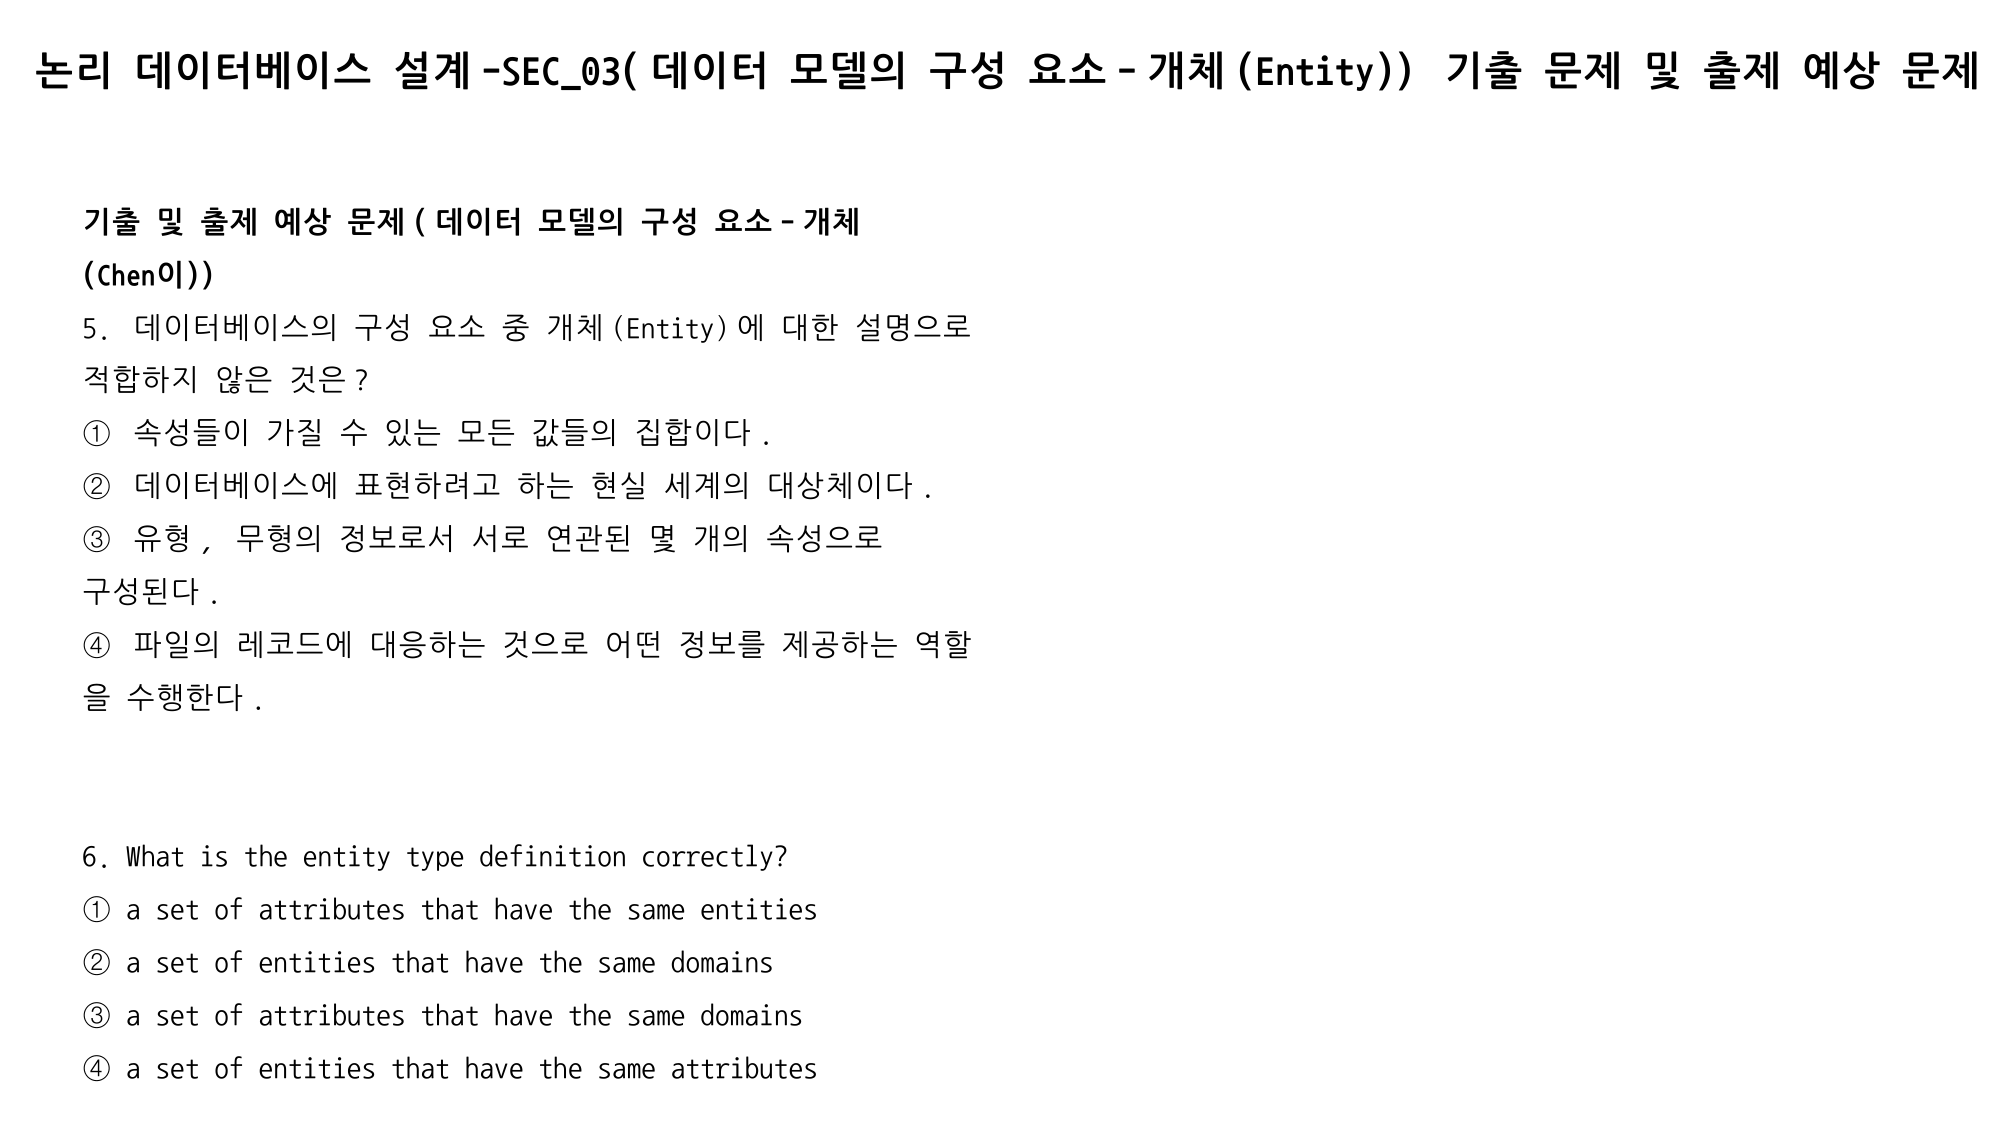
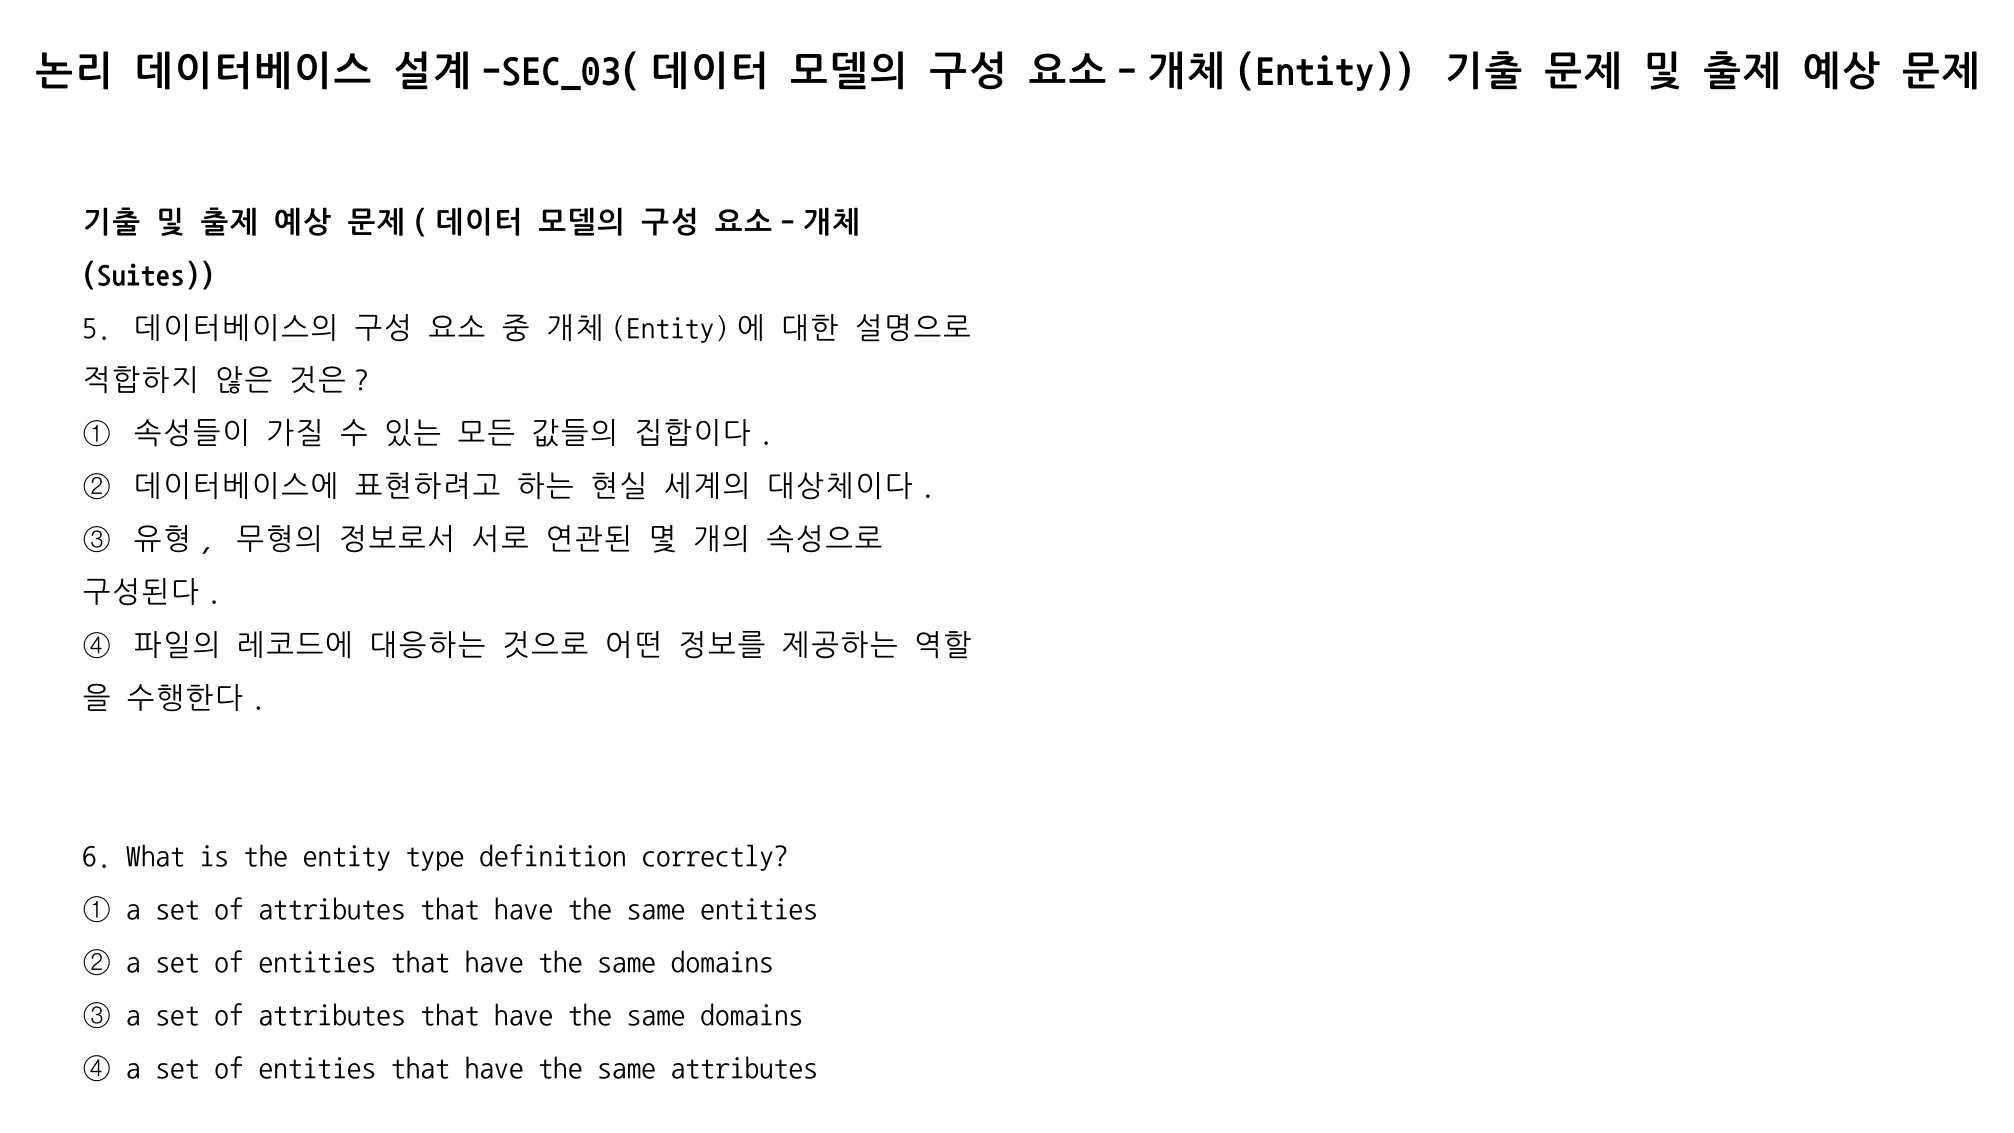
Chen이: Chen이 -> Suites
